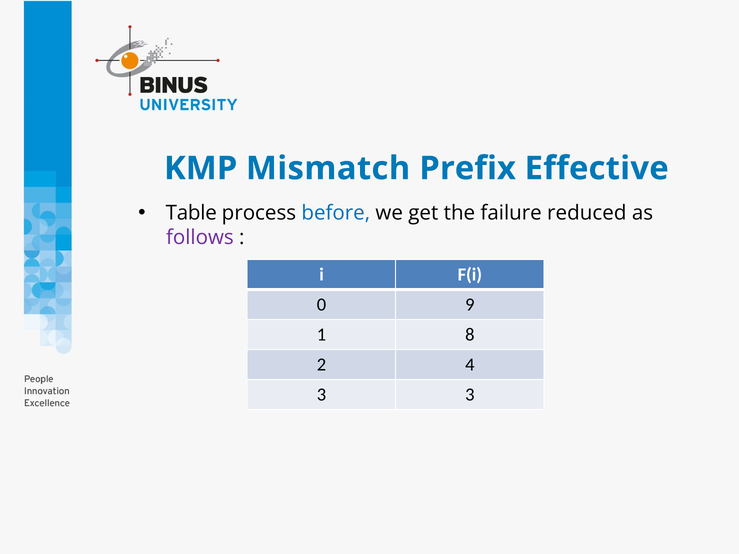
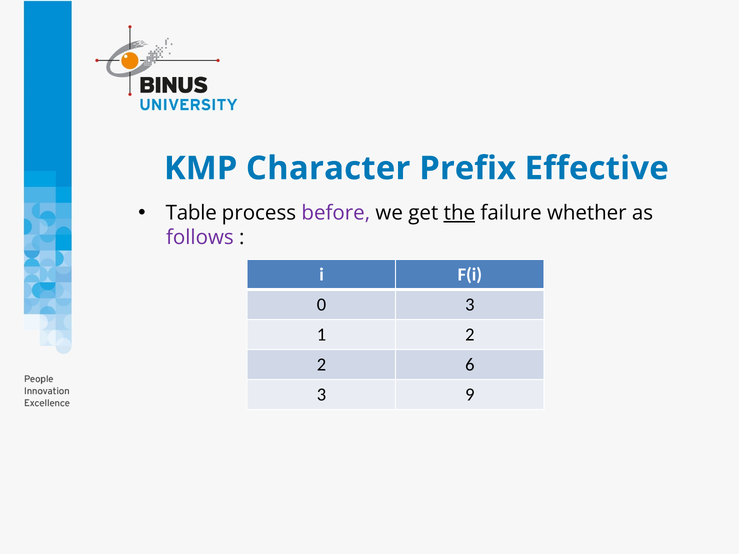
Mismatch: Mismatch -> Character
before colour: blue -> purple
the underline: none -> present
reduced: reduced -> whether
0 9: 9 -> 3
1 8: 8 -> 2
4: 4 -> 6
3 3: 3 -> 9
